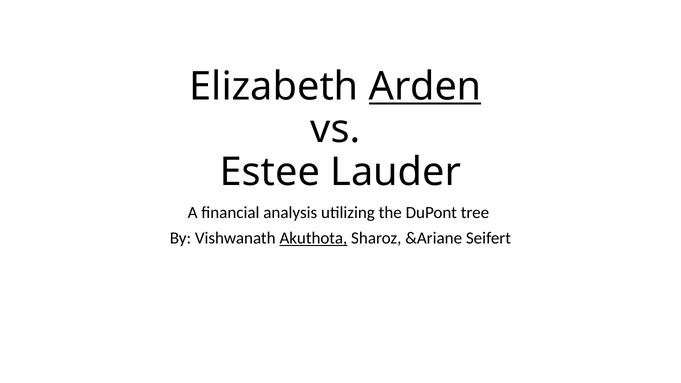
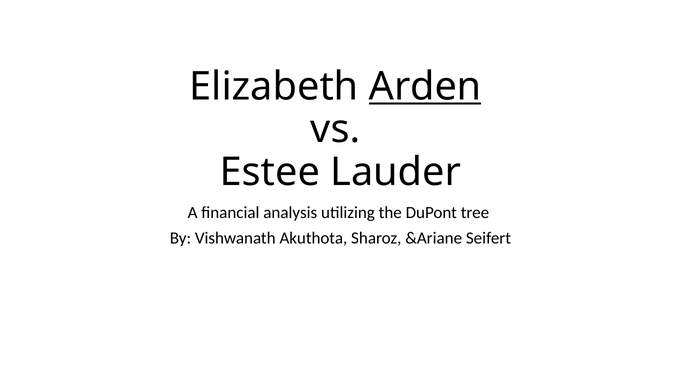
Akuthota underline: present -> none
